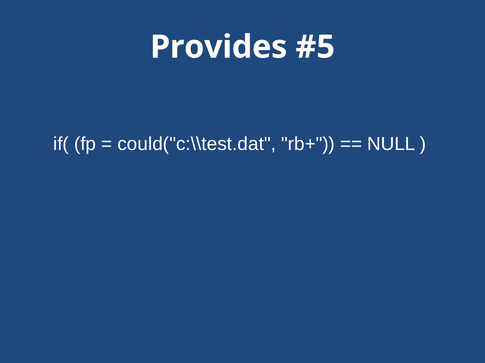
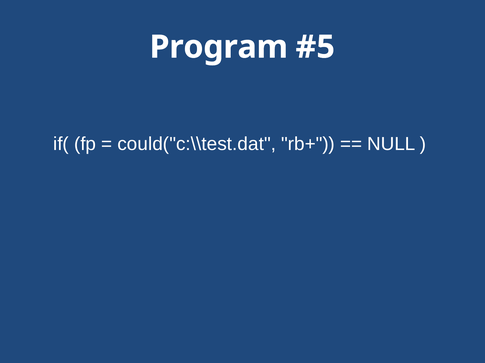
Provides: Provides -> Program
